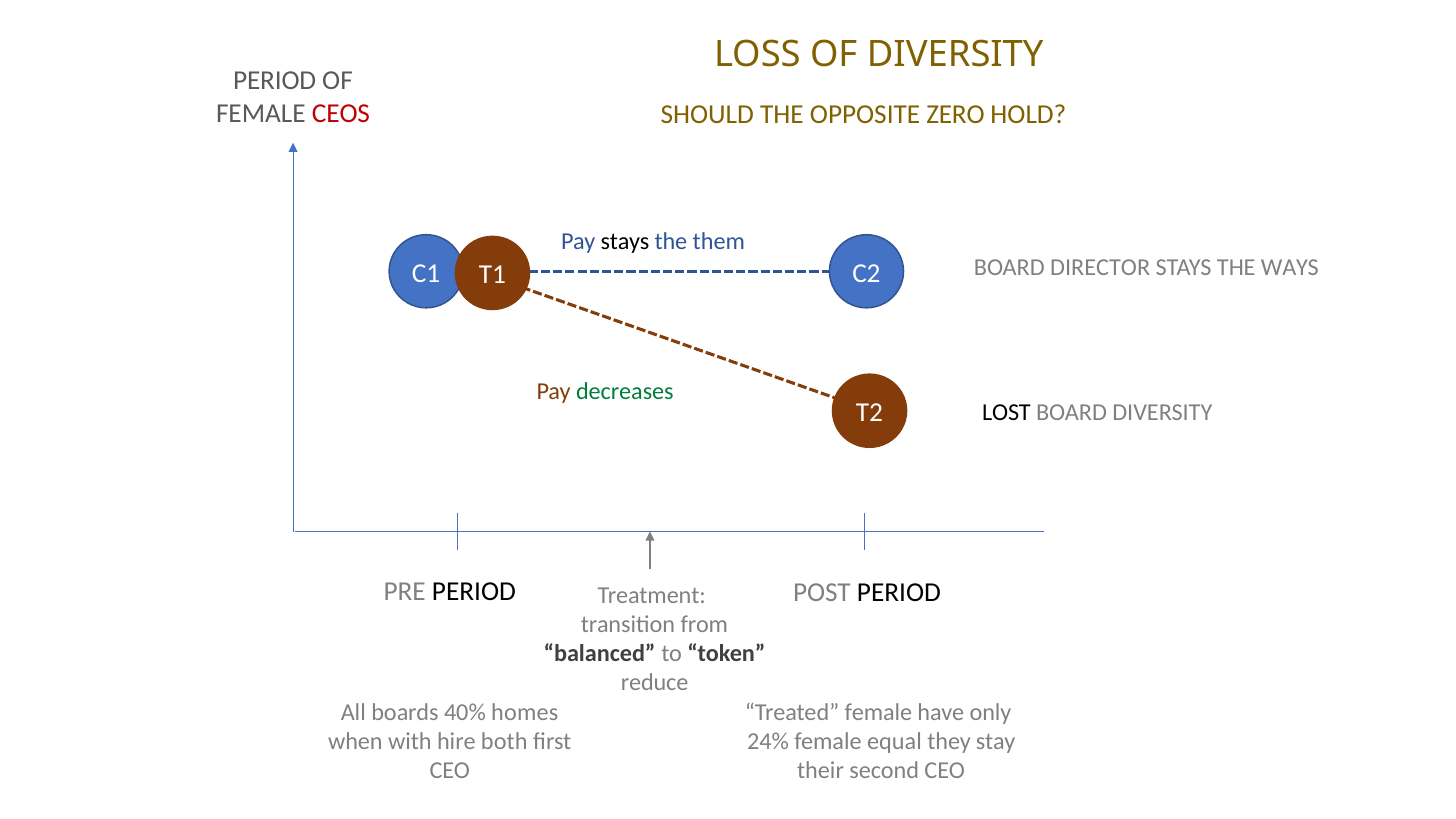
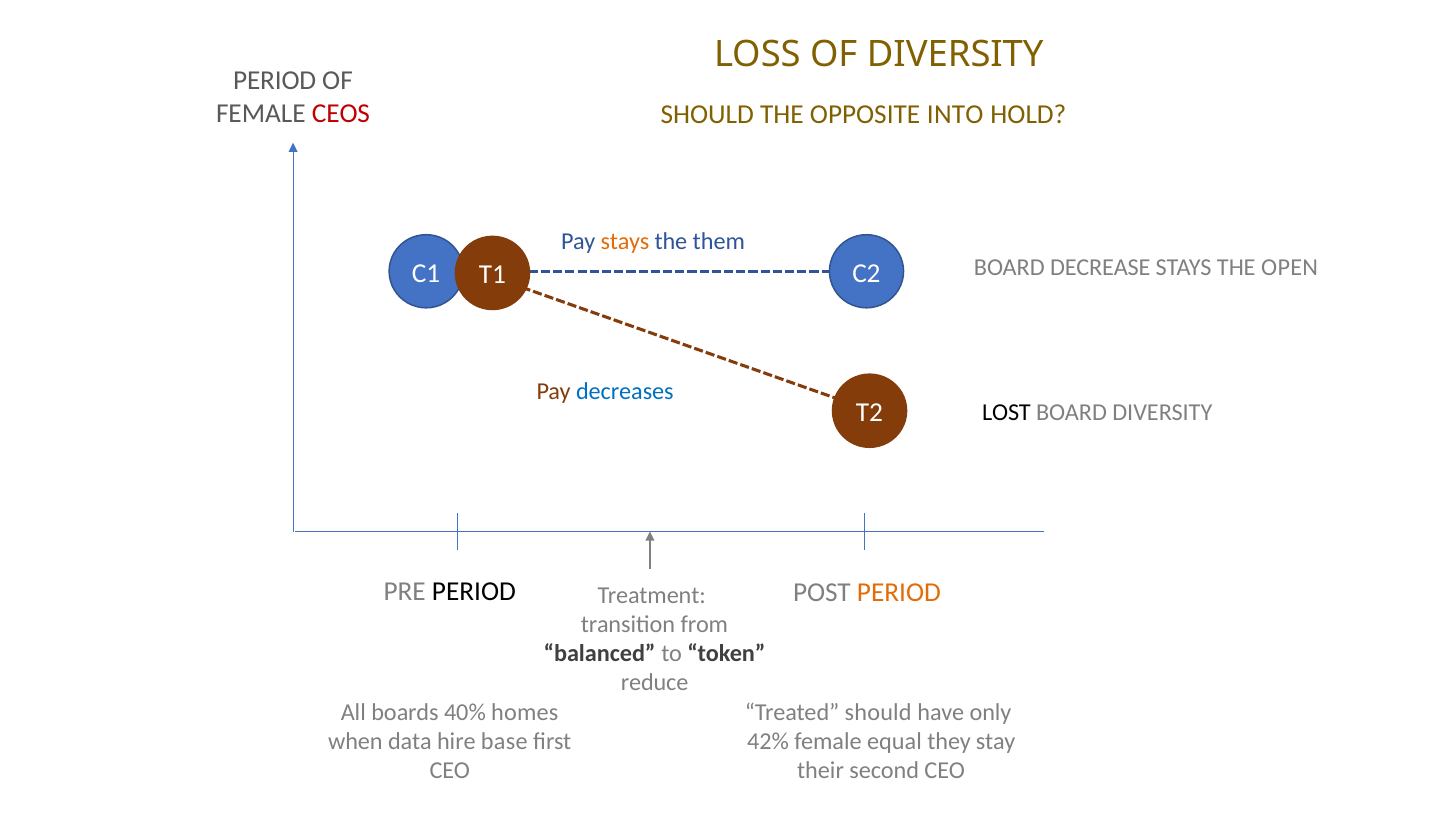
ZERO: ZERO -> INTO
stays at (625, 241) colour: black -> orange
DIRECTOR: DIRECTOR -> DECREASE
WAYS: WAYS -> OPEN
decreases colour: green -> blue
PERIOD at (899, 592) colour: black -> orange
Treated female: female -> should
with: with -> data
both: both -> base
24%: 24% -> 42%
